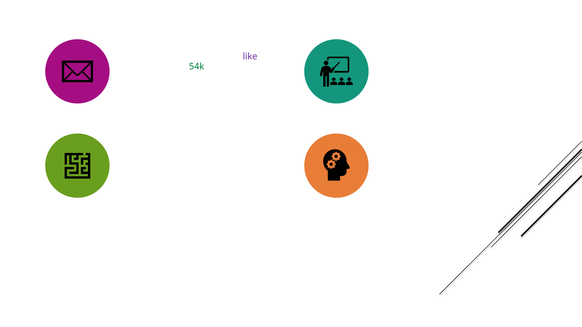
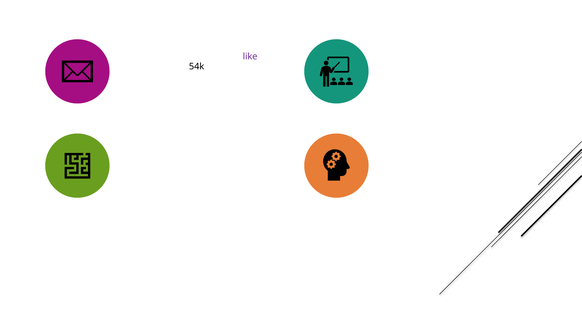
54k colour: green -> black
